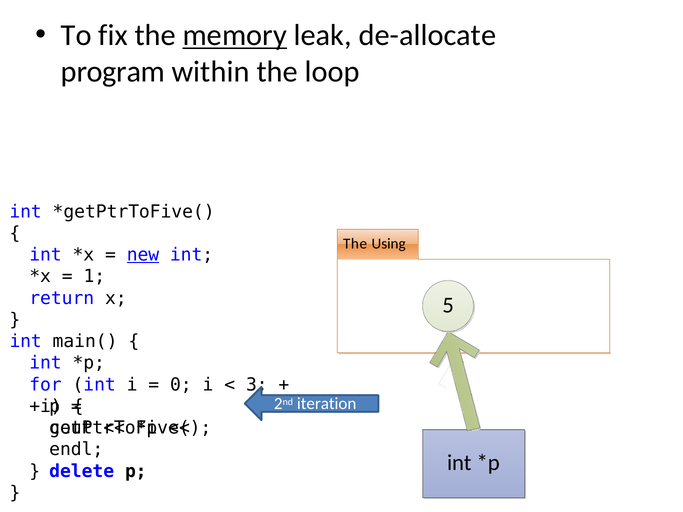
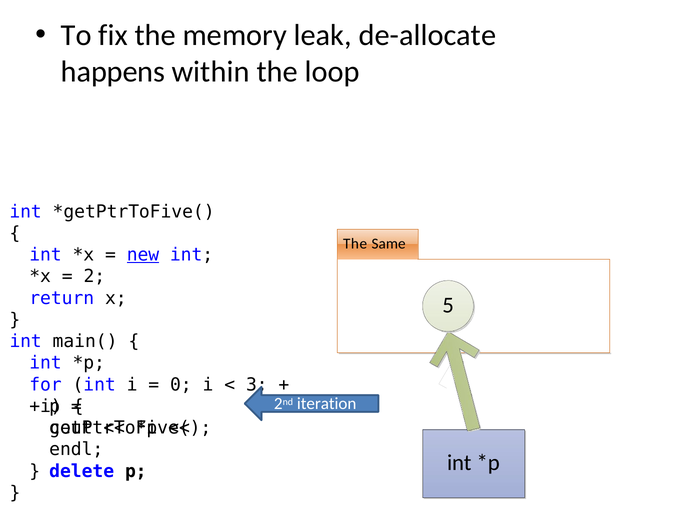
memory underline: present -> none
program: program -> happens
Using: Using -> Same
1: 1 -> 2
